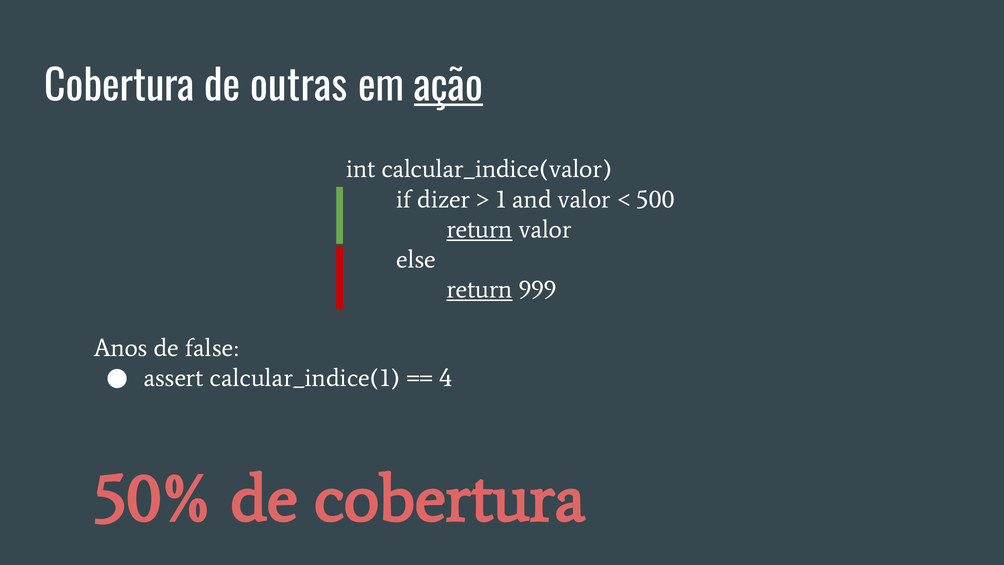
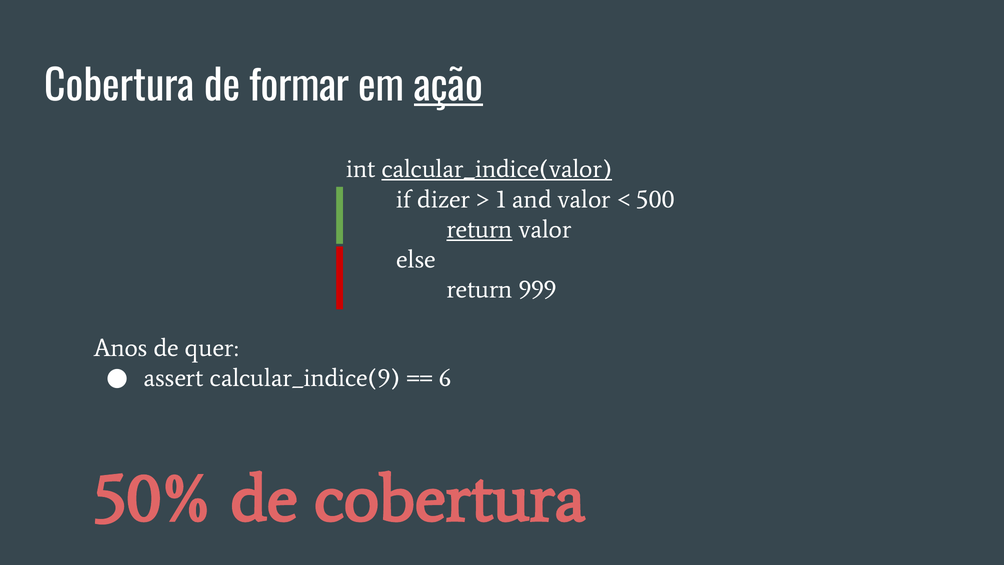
outras: outras -> formar
calcular_indice(valor underline: none -> present
return at (480, 290) underline: present -> none
false: false -> quer
calcular_indice(1: calcular_indice(1 -> calcular_indice(9
4: 4 -> 6
